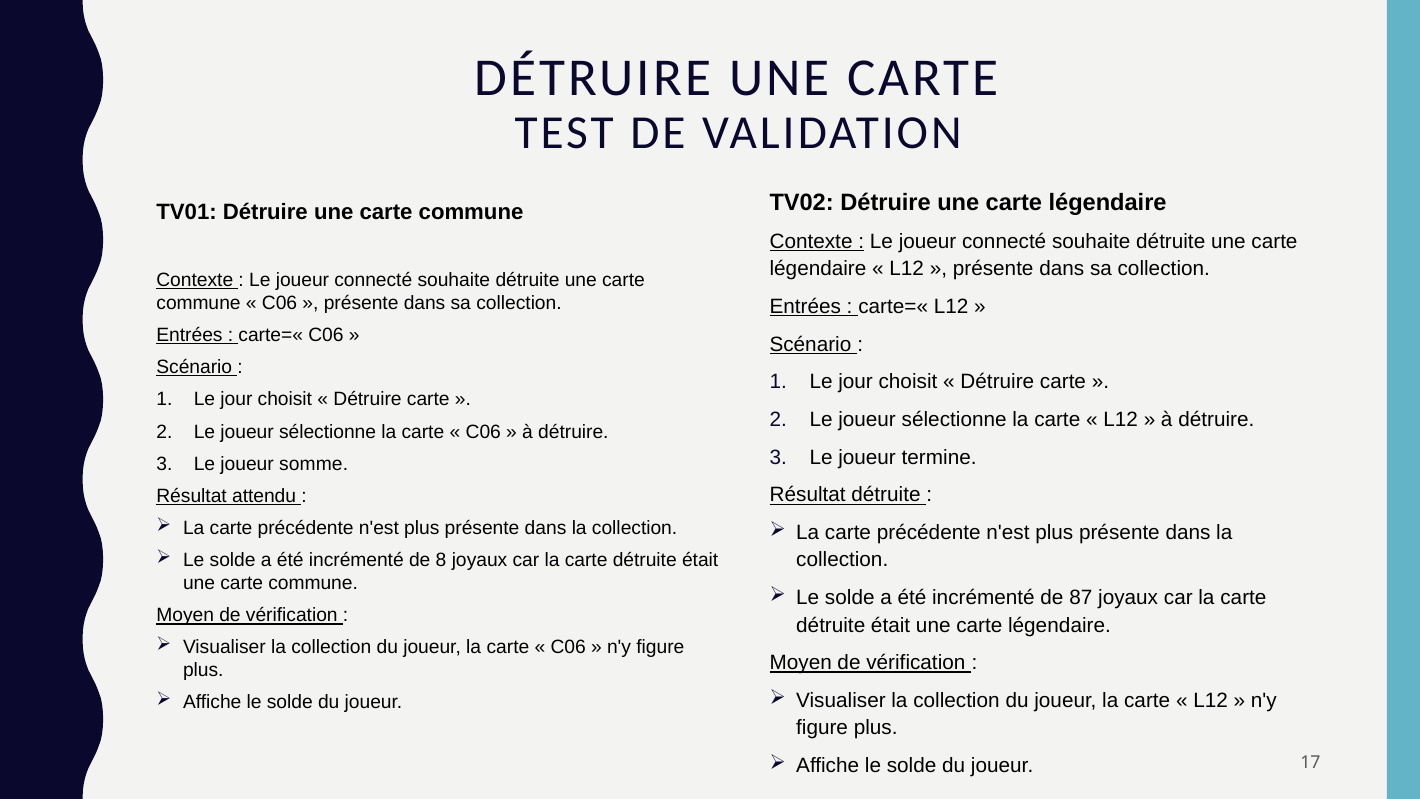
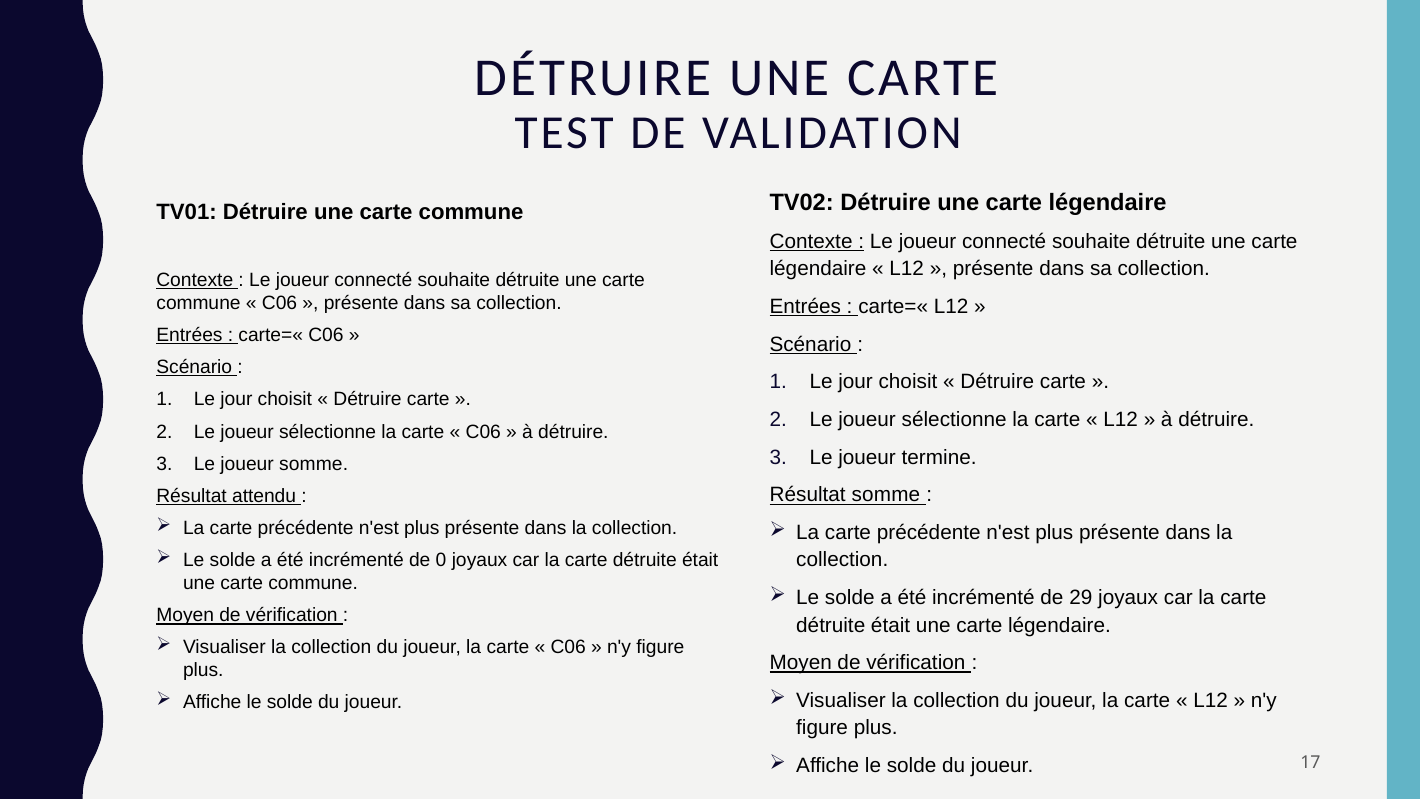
Résultat détruite: détruite -> somme
8: 8 -> 0
87: 87 -> 29
